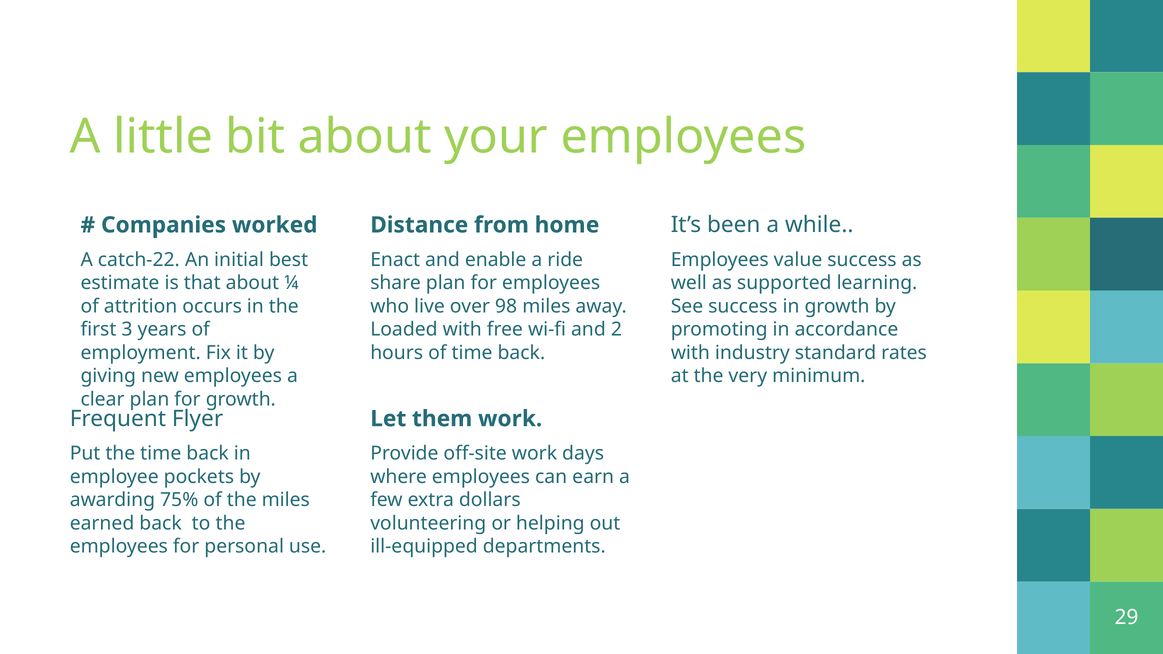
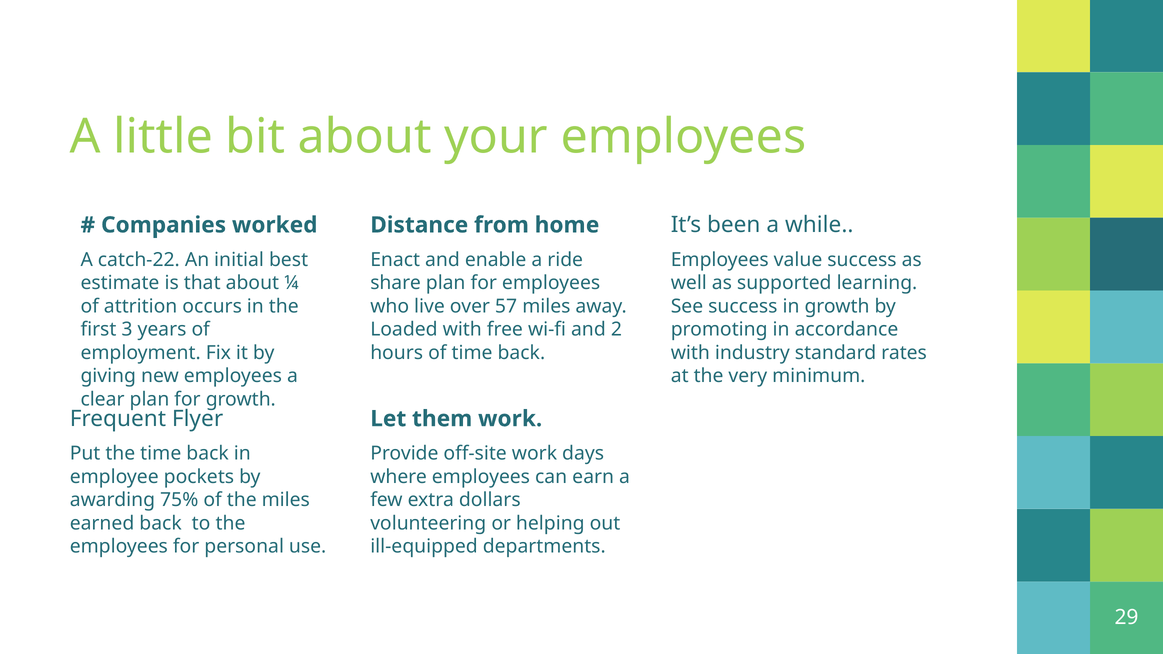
98: 98 -> 57
